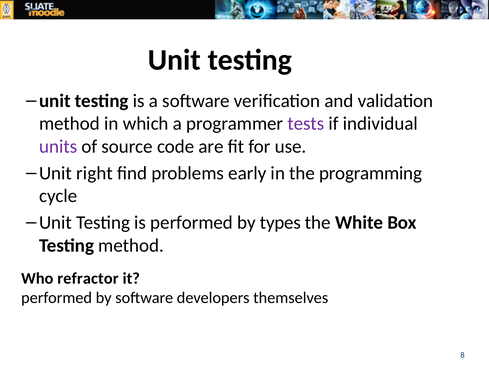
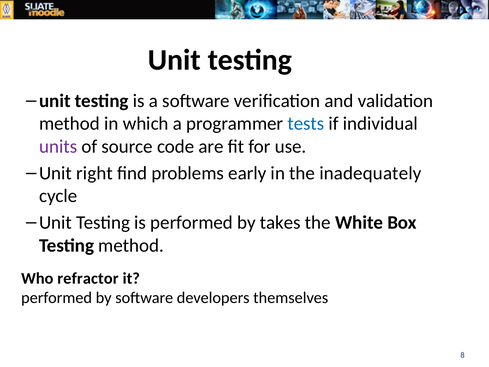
tests colour: purple -> blue
programming: programming -> inadequately
types: types -> takes
